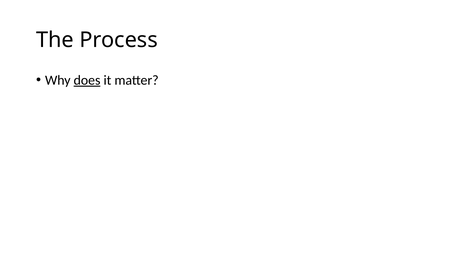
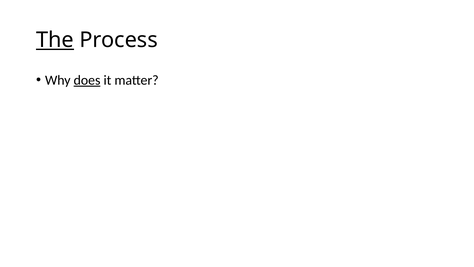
The underline: none -> present
